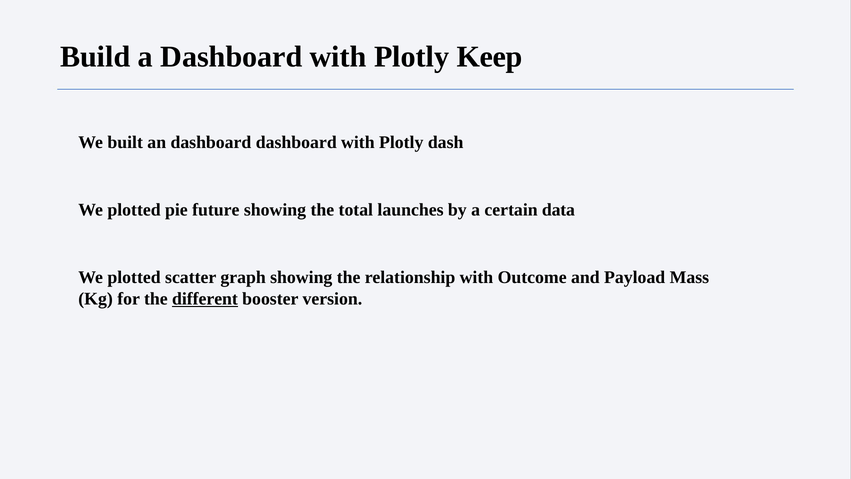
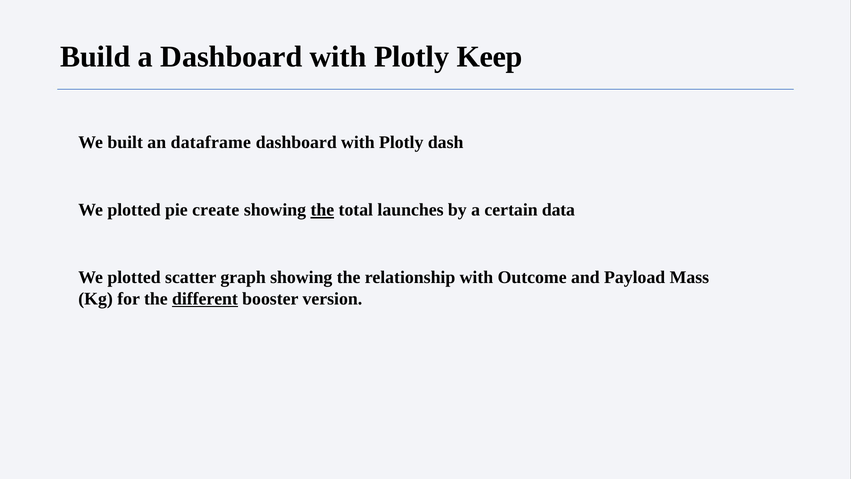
an dashboard: dashboard -> dataframe
future: future -> create
the at (322, 210) underline: none -> present
